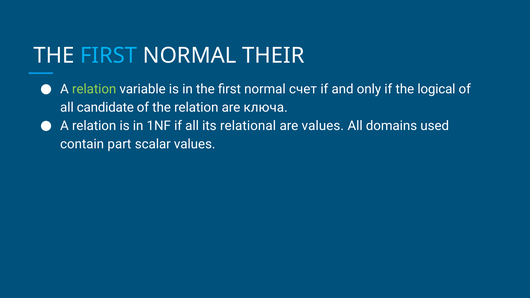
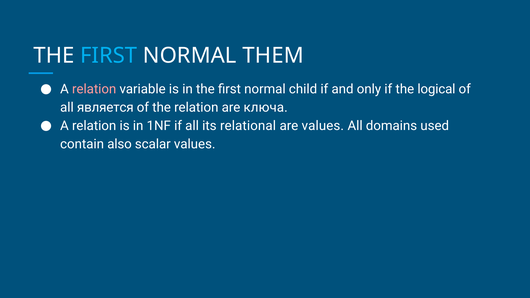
THEIR: THEIR -> THEM
relation at (94, 89) colour: light green -> pink
счет: счет -> child
candidate: candidate -> является
part: part -> also
